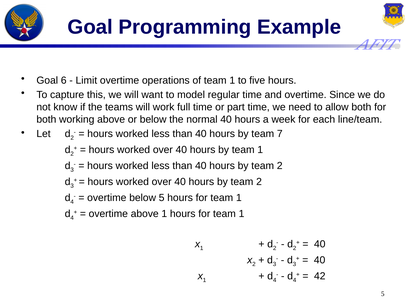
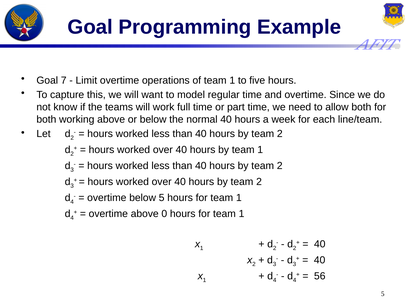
6: 6 -> 7
7 at (280, 134): 7 -> 2
above 1: 1 -> 0
42: 42 -> 56
